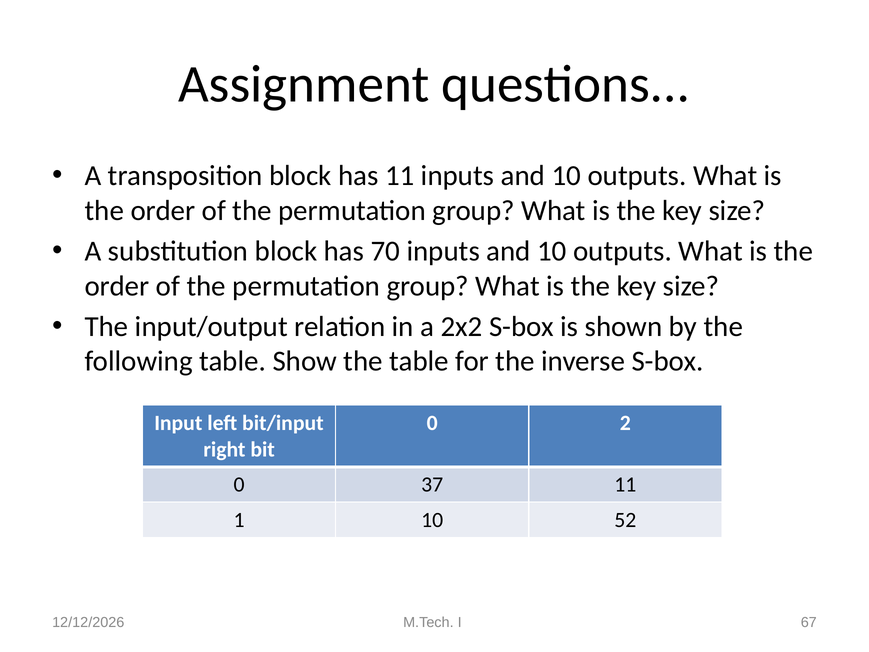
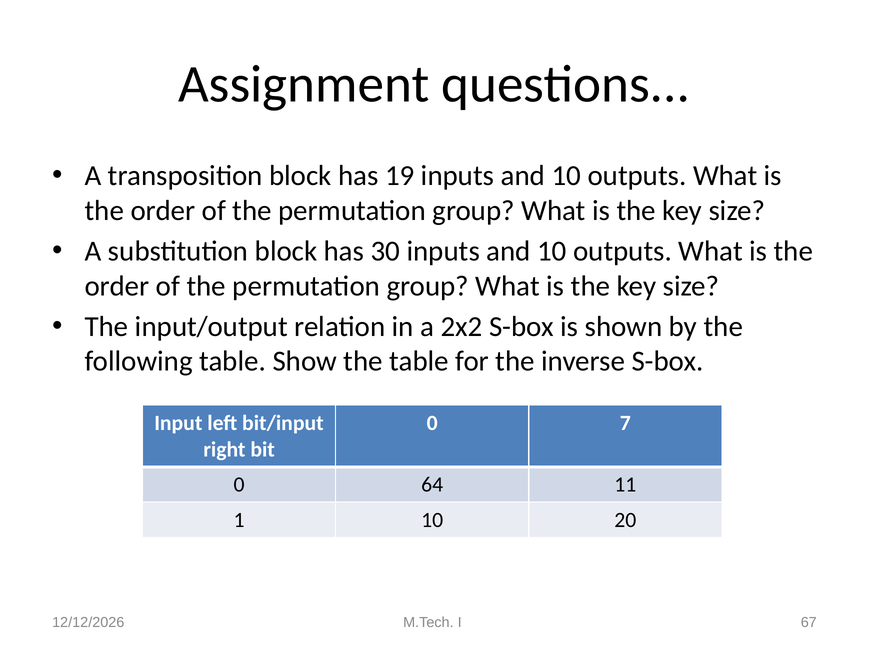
has 11: 11 -> 19
70: 70 -> 30
2: 2 -> 7
37: 37 -> 64
52: 52 -> 20
